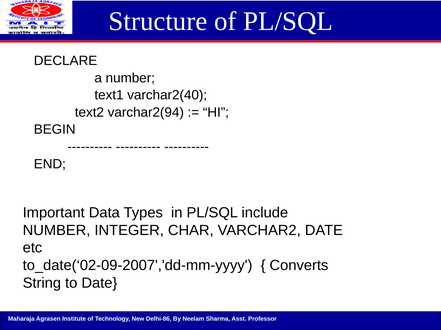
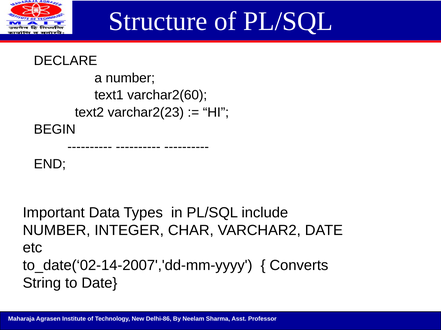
varchar2(40: varchar2(40 -> varchar2(60
varchar2(94: varchar2(94 -> varchar2(23
to_date(‘02-09-2007','dd-mm-yyyy: to_date(‘02-09-2007','dd-mm-yyyy -> to_date(‘02-14-2007','dd-mm-yyyy
